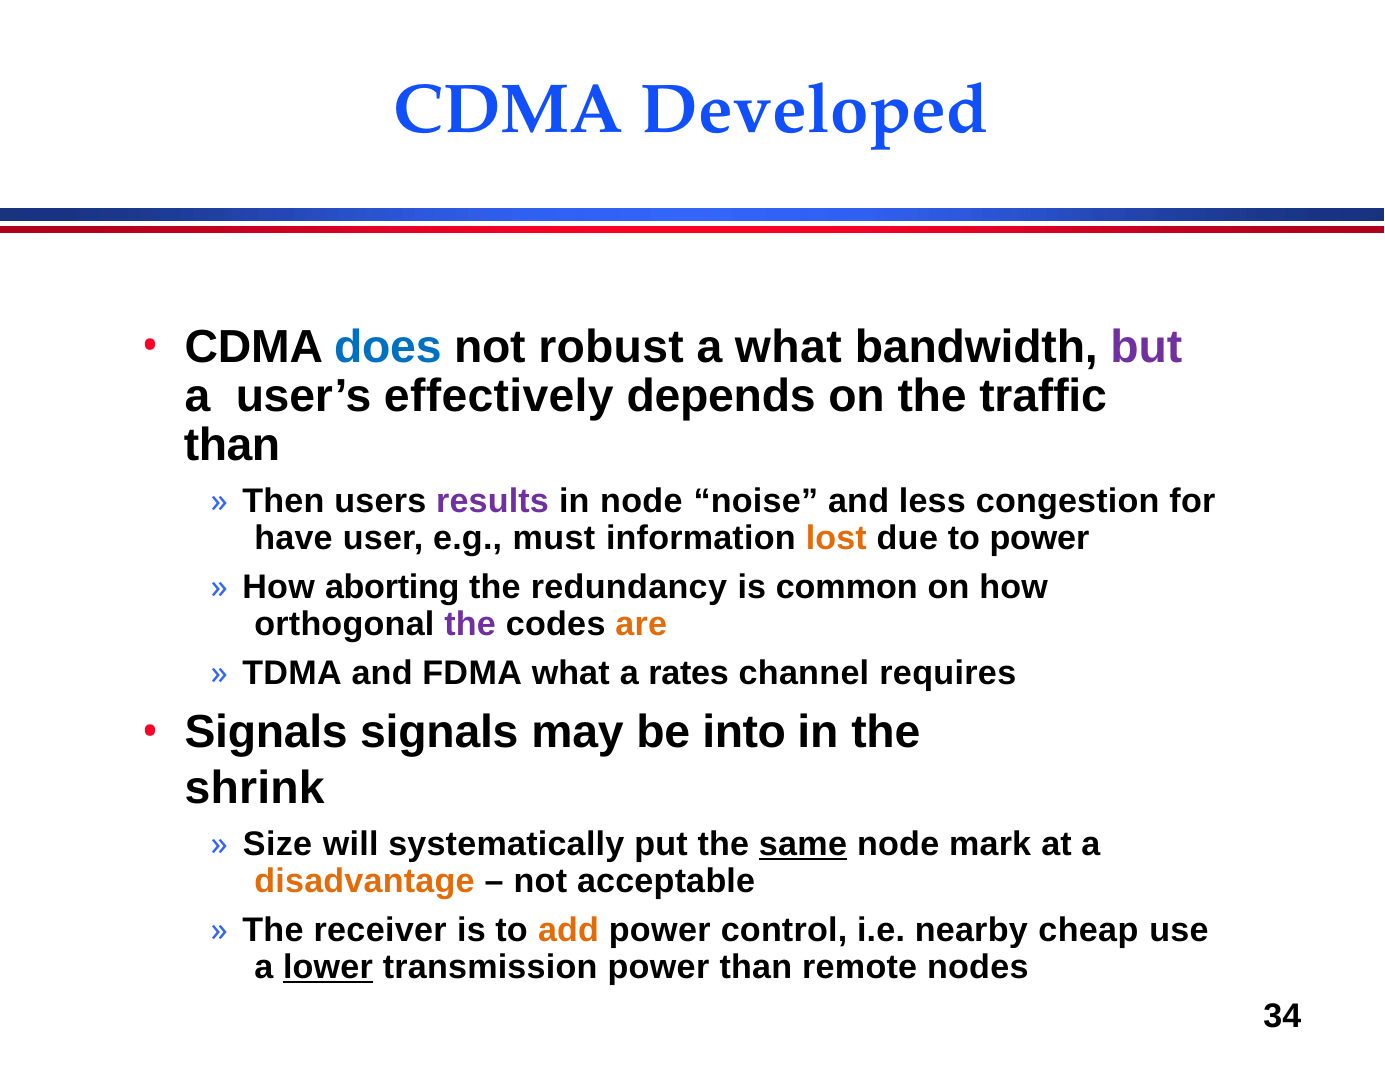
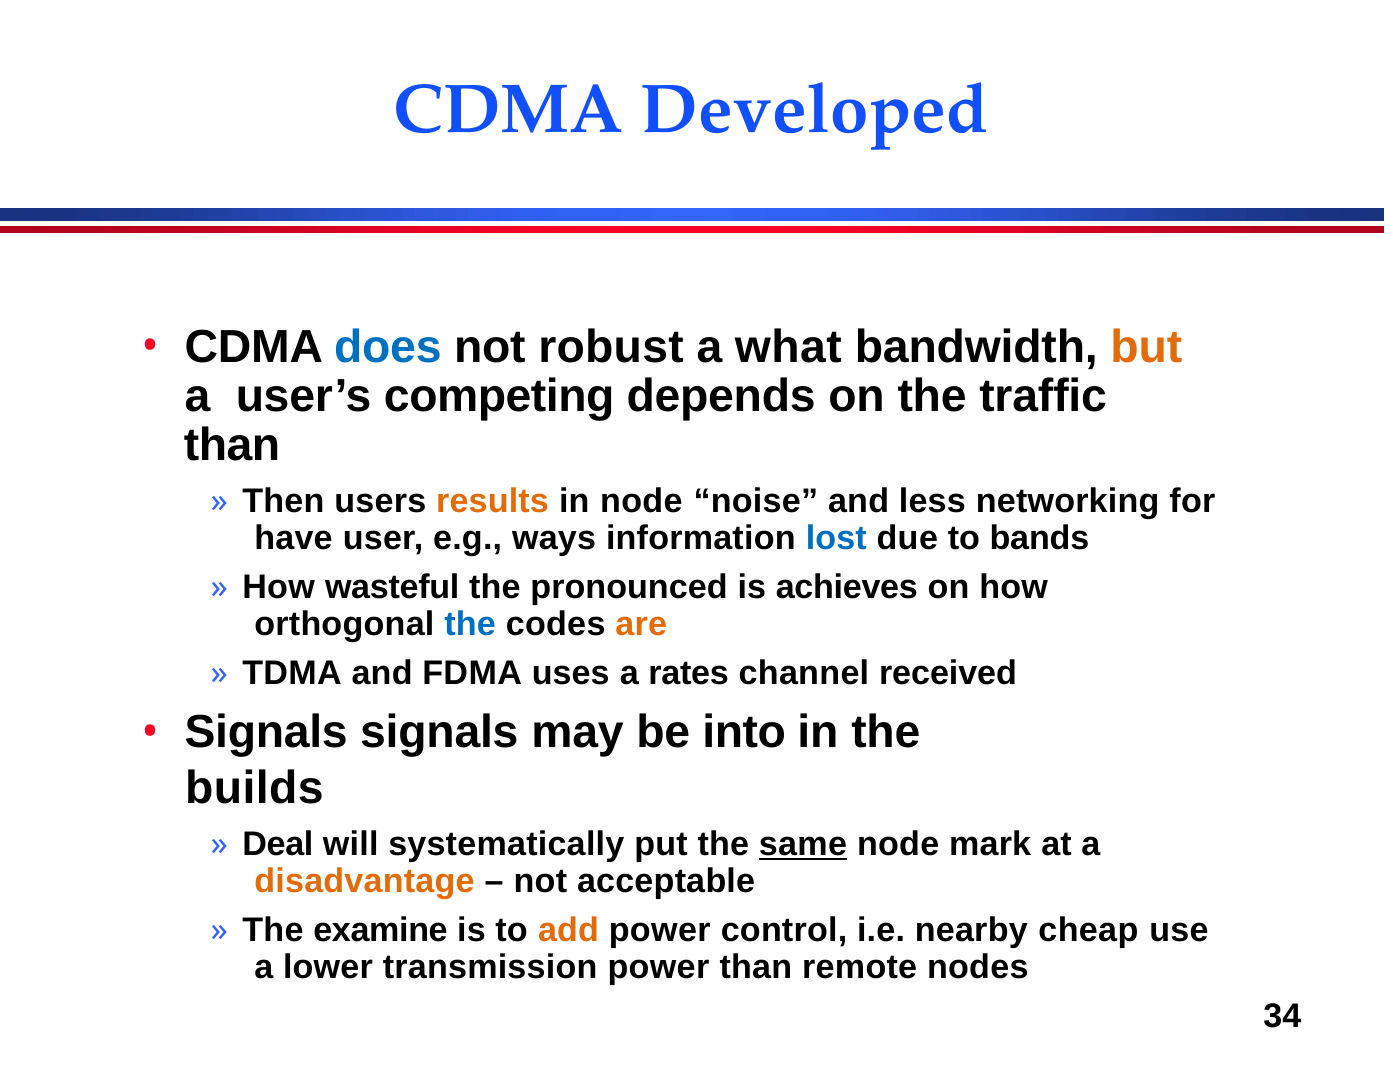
but colour: purple -> orange
effectively: effectively -> competing
results colour: purple -> orange
congestion: congestion -> networking
must: must -> ways
lost colour: orange -> blue
to power: power -> bands
aborting: aborting -> wasteful
redundancy: redundancy -> pronounced
common: common -> achieves
the at (470, 624) colour: purple -> blue
FDMA what: what -> uses
requires: requires -> received
shrink: shrink -> builds
Size: Size -> Deal
receiver: receiver -> examine
lower underline: present -> none
